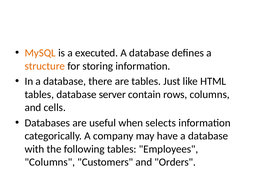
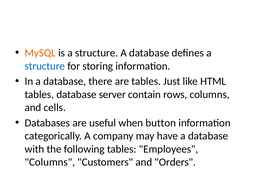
is a executed: executed -> structure
structure at (45, 66) colour: orange -> blue
selects: selects -> button
